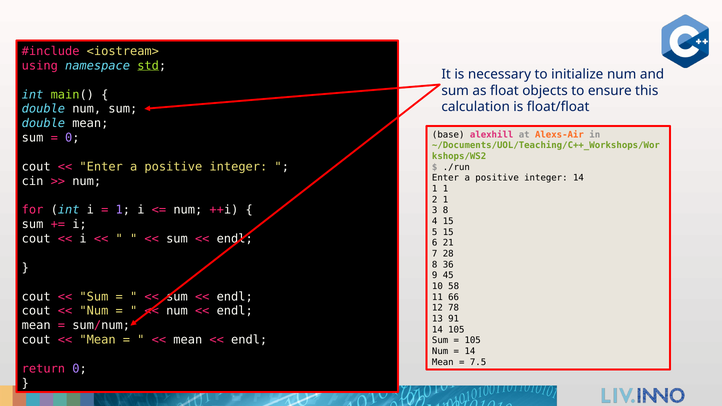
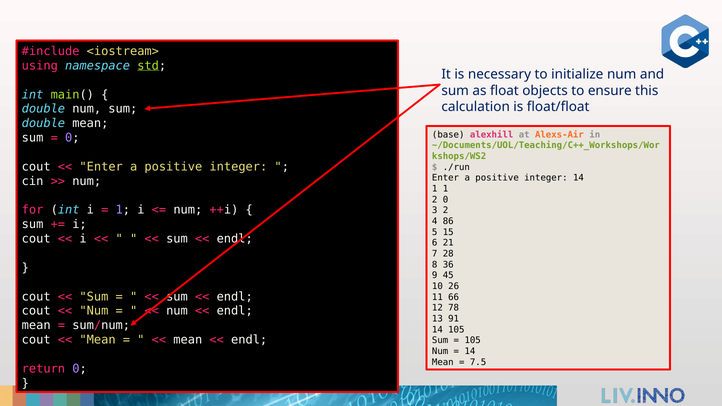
2 1: 1 -> 0
3 8: 8 -> 2
4 15: 15 -> 86
58: 58 -> 26
